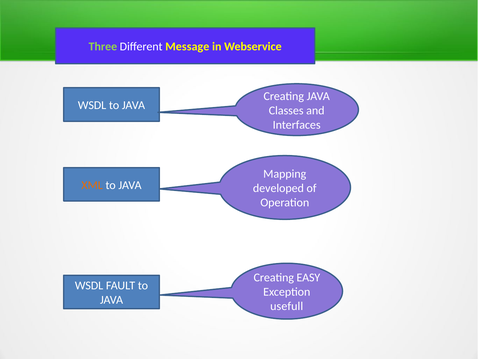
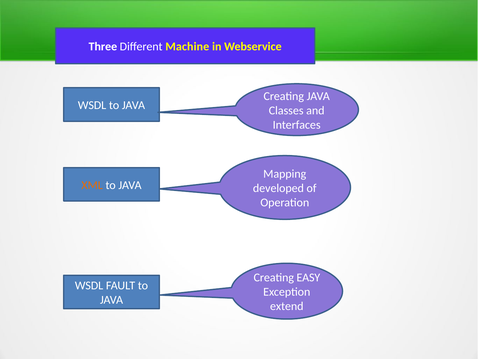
Three colour: light green -> white
Message: Message -> Machine
usefull: usefull -> extend
